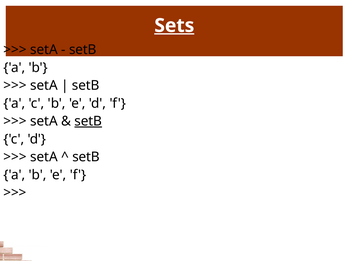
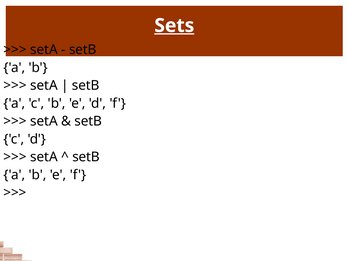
setB at (88, 121) underline: present -> none
